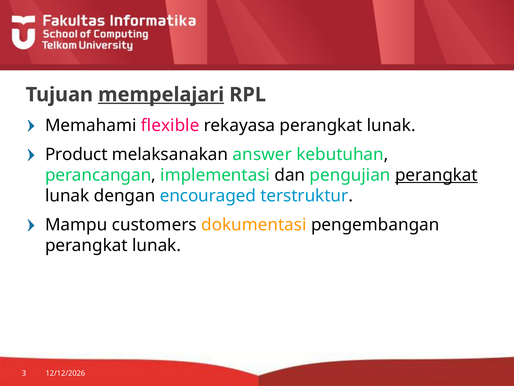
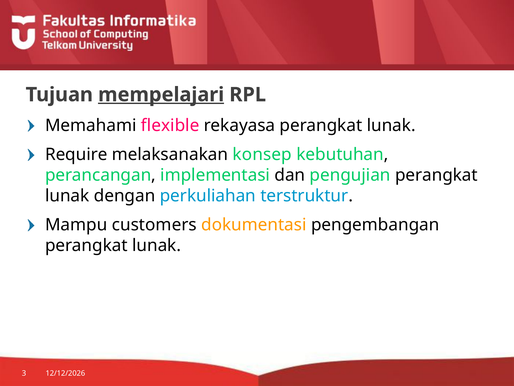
Product: Product -> Require
answer: answer -> konsep
perangkat at (436, 175) underline: present -> none
encouraged: encouraged -> perkuliahan
